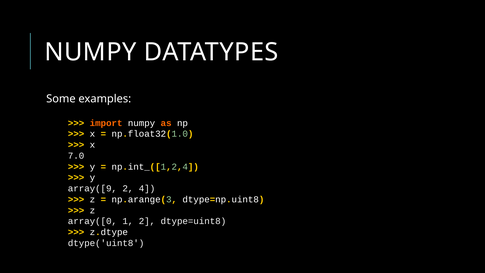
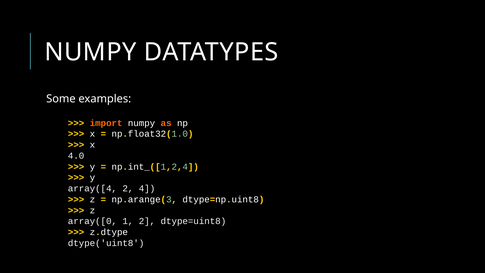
7.0: 7.0 -> 4.0
array([9: array([9 -> array([4
